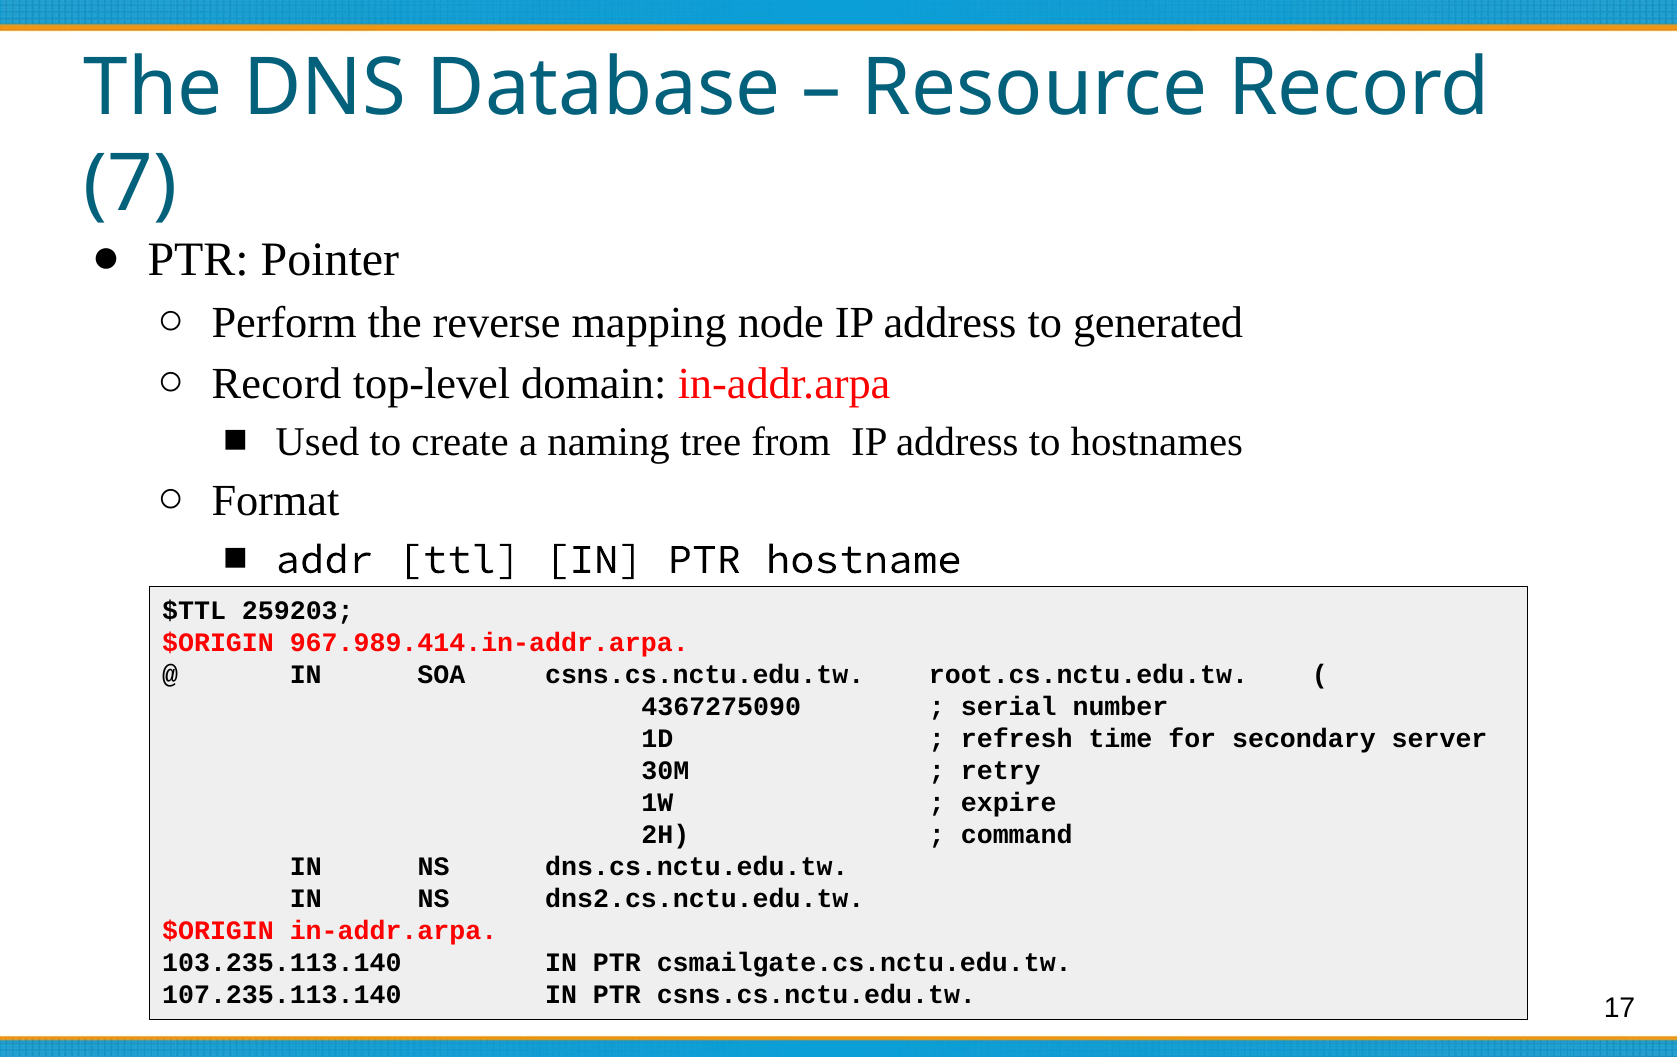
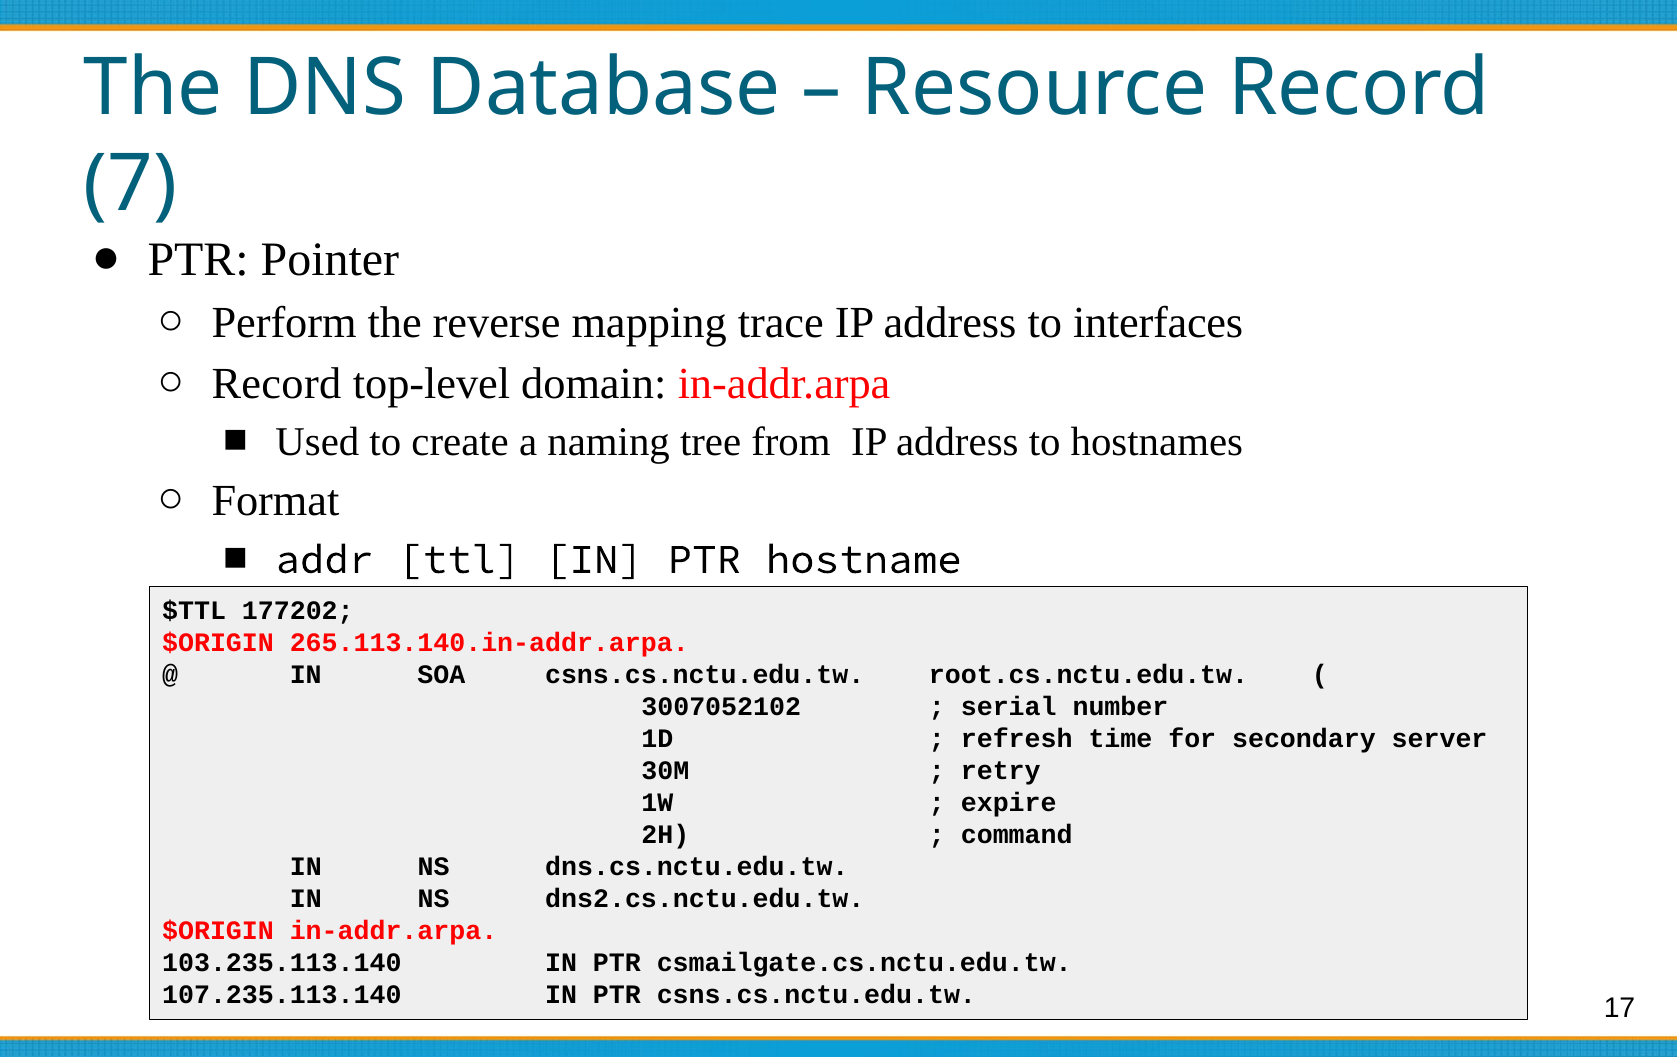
node: node -> trace
generated: generated -> interfaces
259203: 259203 -> 177202
967.989.414.in-addr.arpa: 967.989.414.in-addr.arpa -> 265.113.140.in-addr.arpa
4367275090: 4367275090 -> 3007052102
